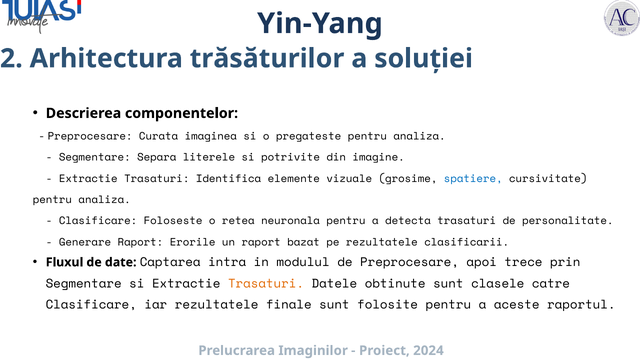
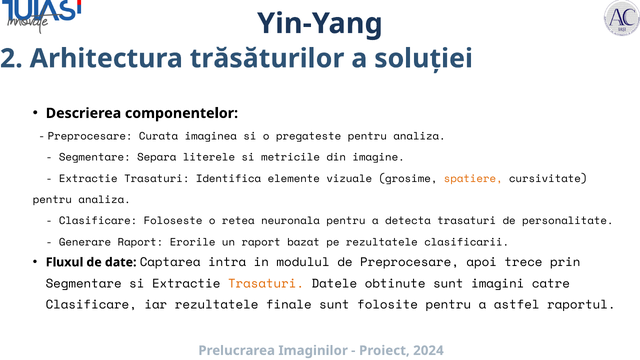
potrivite: potrivite -> metricile
spatiere colour: blue -> orange
clasele: clasele -> imagini
aceste: aceste -> astfel
